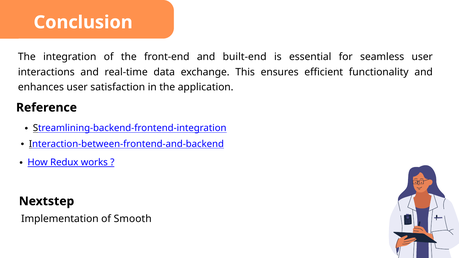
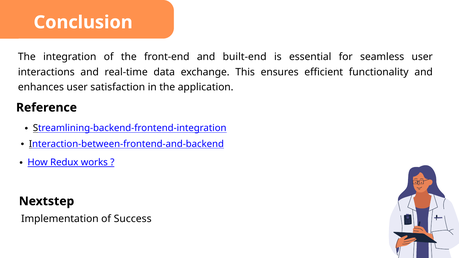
Smooth: Smooth -> Success
